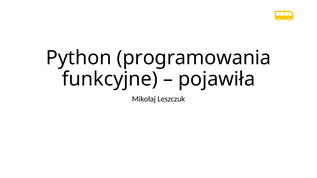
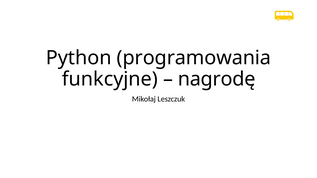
pojawiła: pojawiła -> nagrodę
